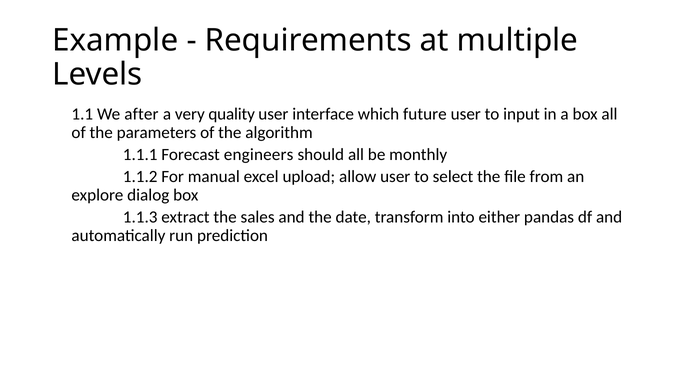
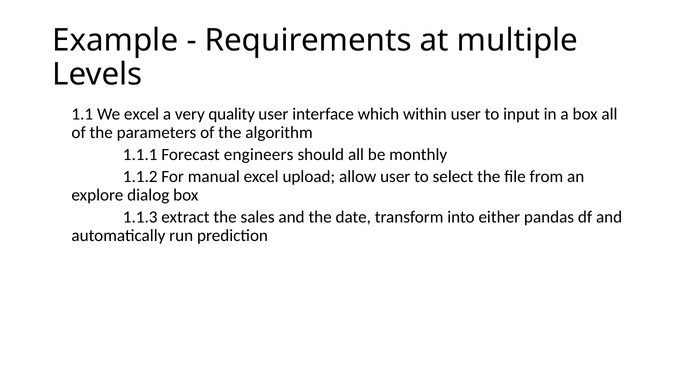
We after: after -> excel
future: future -> within
